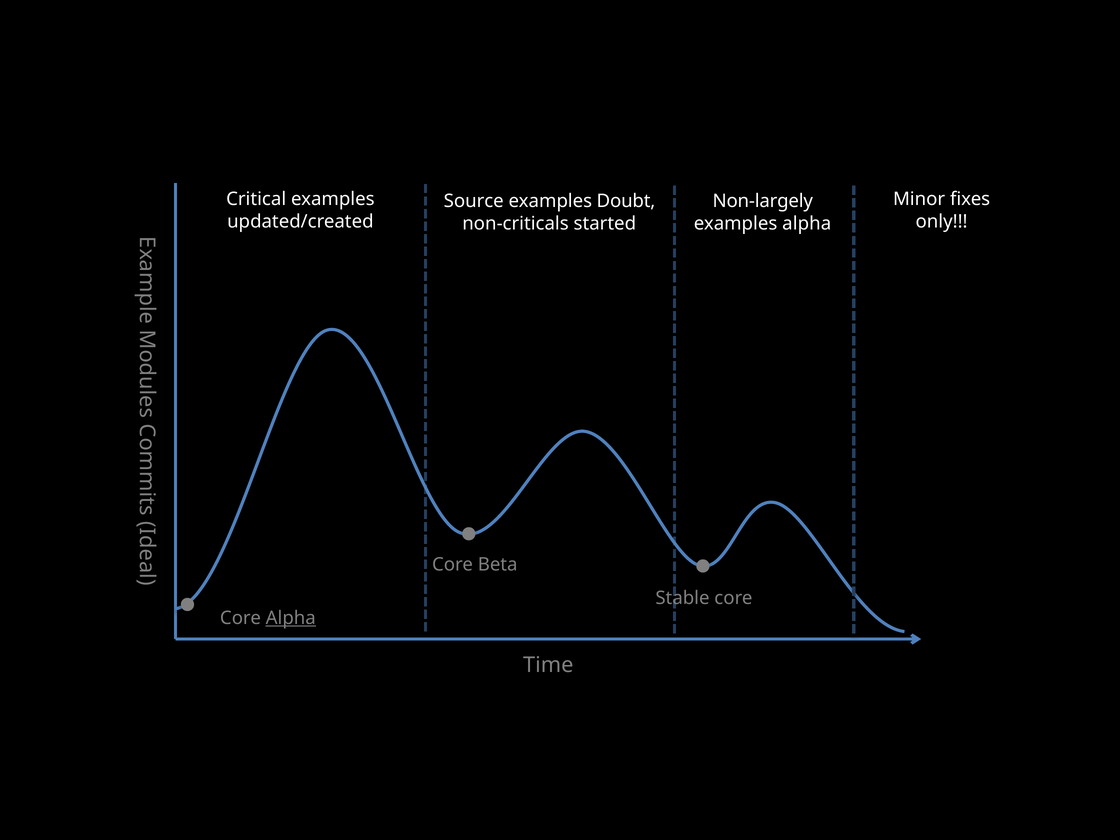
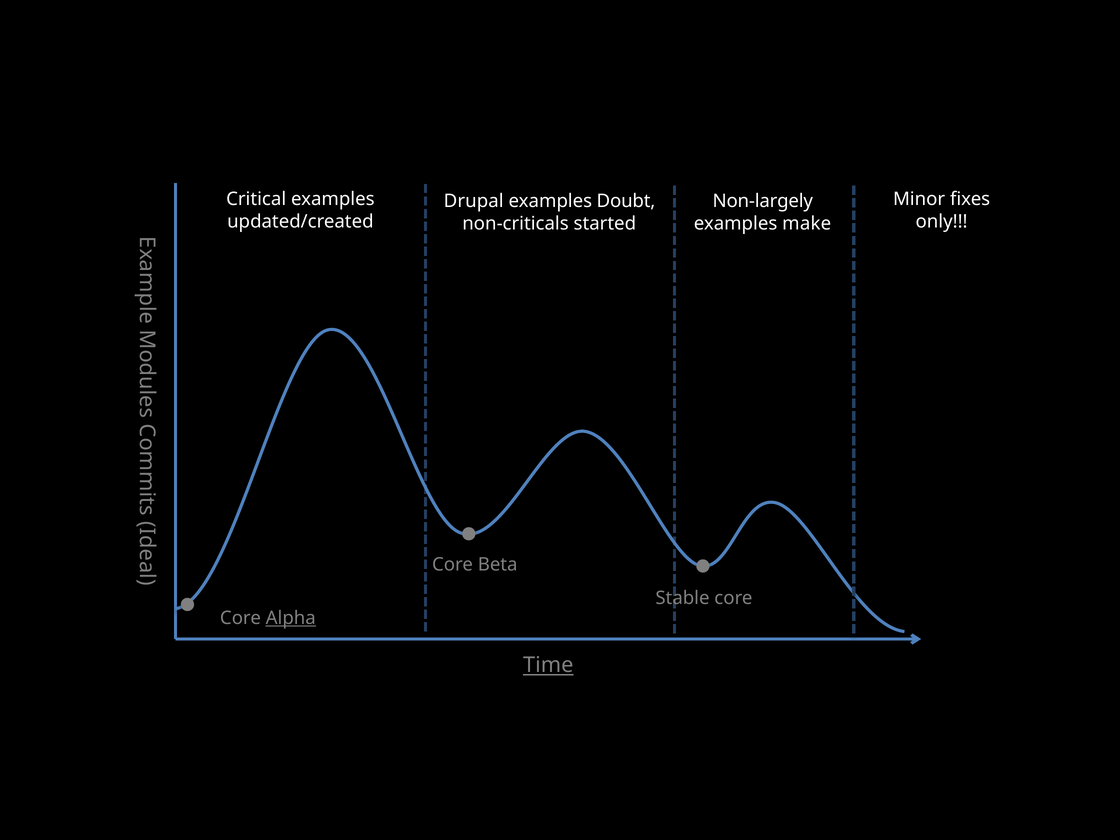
Source: Source -> Drupal
examples alpha: alpha -> make
Time underline: none -> present
